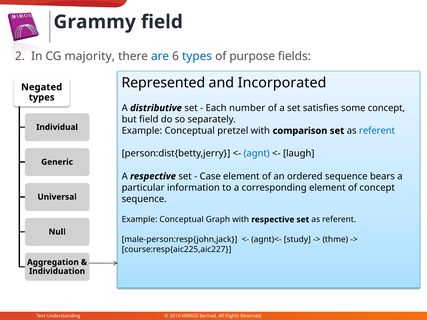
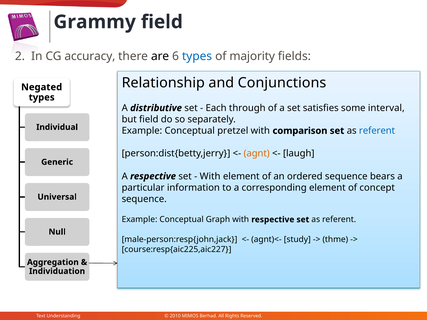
majority: majority -> accuracy
are colour: blue -> black
purpose: purpose -> majority
Represented: Represented -> Relationship
Incorporated: Incorporated -> Conjunctions
number: number -> through
some concept: concept -> interval
agnt colour: blue -> orange
Case at (210, 176): Case -> With
